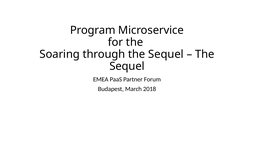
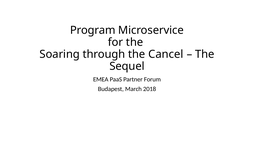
through the Sequel: Sequel -> Cancel
